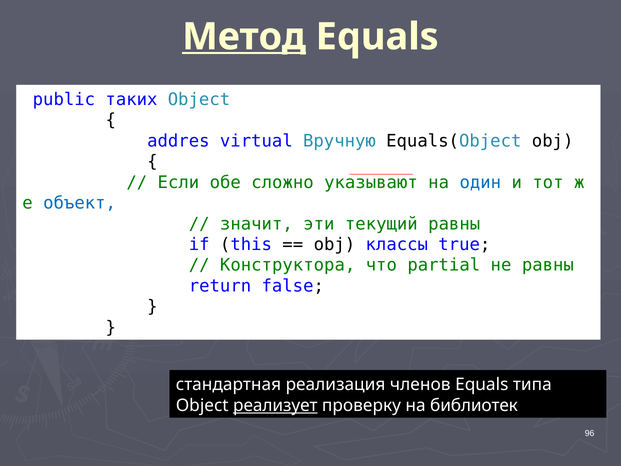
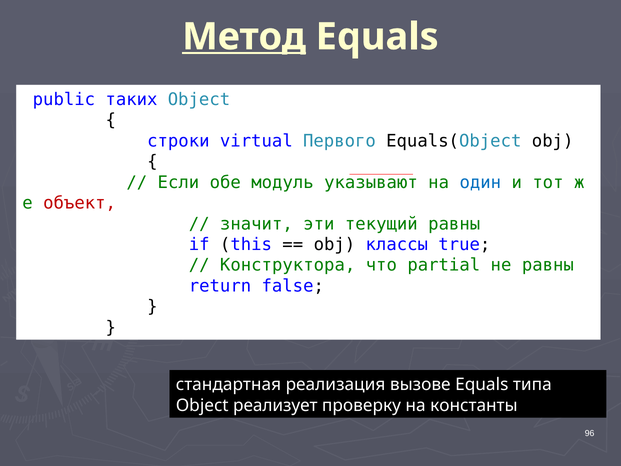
addres: addres -> строки
Вручную: Вручную -> Первого
сложно: сложно -> модуль
объект colour: blue -> red
членов: членов -> вызове
реализует underline: present -> none
библиотек: библиотек -> константы
